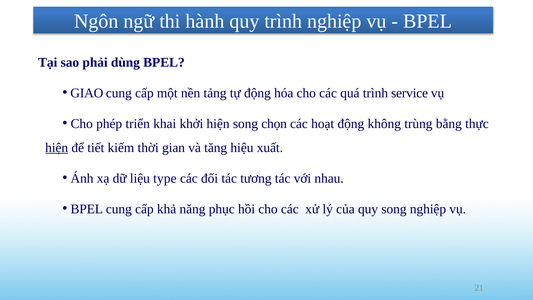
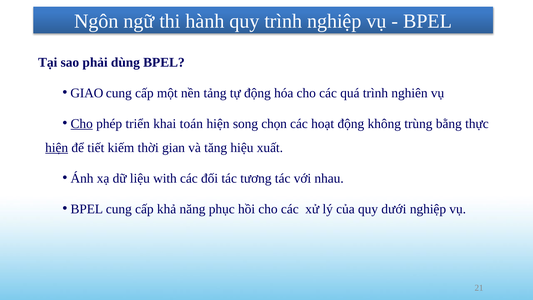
service: service -> nghiên
Cho at (82, 124) underline: none -> present
khởi: khởi -> toán
type: type -> with
quy song: song -> dưới
